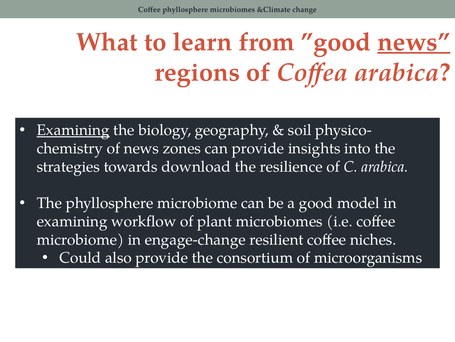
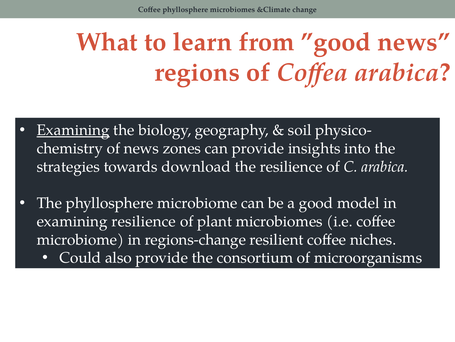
news at (414, 42) underline: present -> none
examining workflow: workflow -> resilience
engage-change: engage-change -> regions-change
